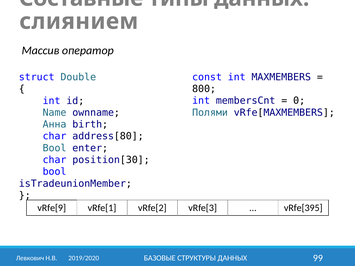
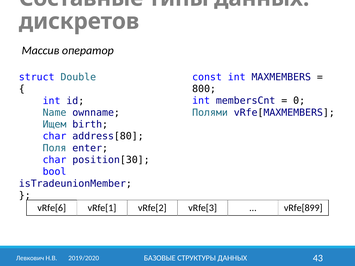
слиянием: слиянием -> дискретов
Анна: Анна -> Ищем
Bool at (55, 148): Bool -> Поля
vRfe[9: vRfe[9 -> vRfe[6
vRfe[395: vRfe[395 -> vRfe[899
99: 99 -> 43
